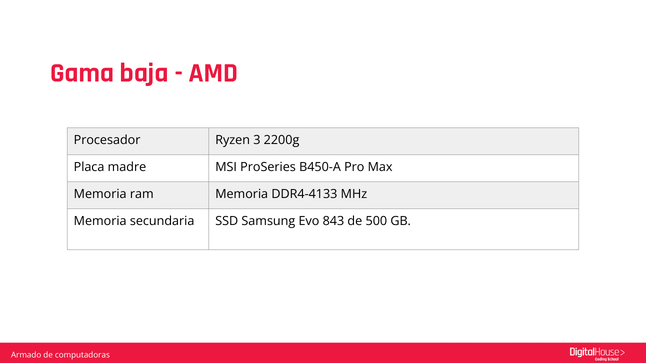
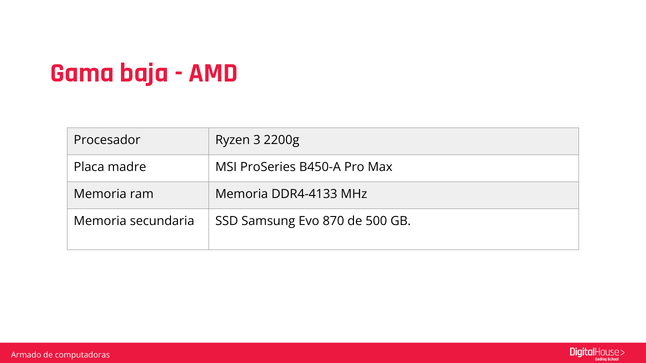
843: 843 -> 870
